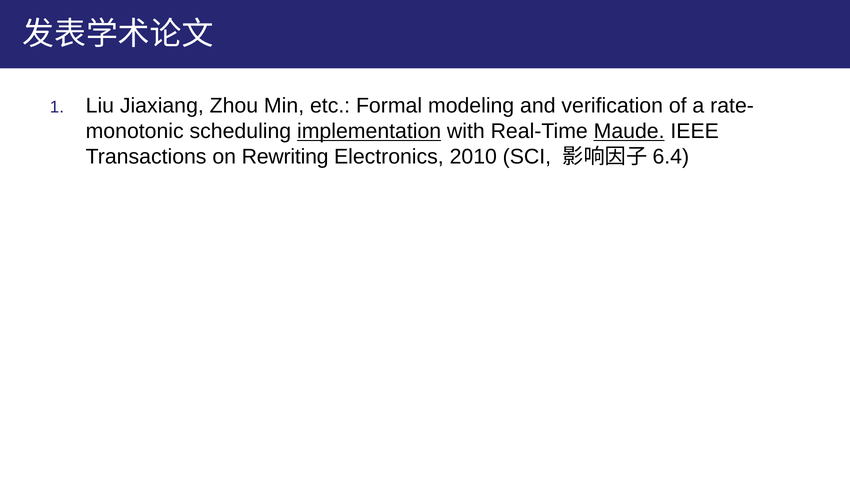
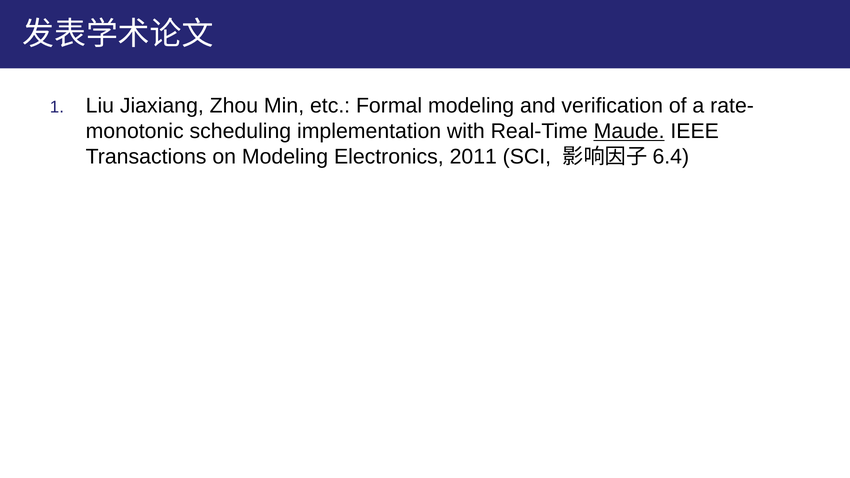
implementation underline: present -> none
on Rewriting: Rewriting -> Modeling
2010: 2010 -> 2011
